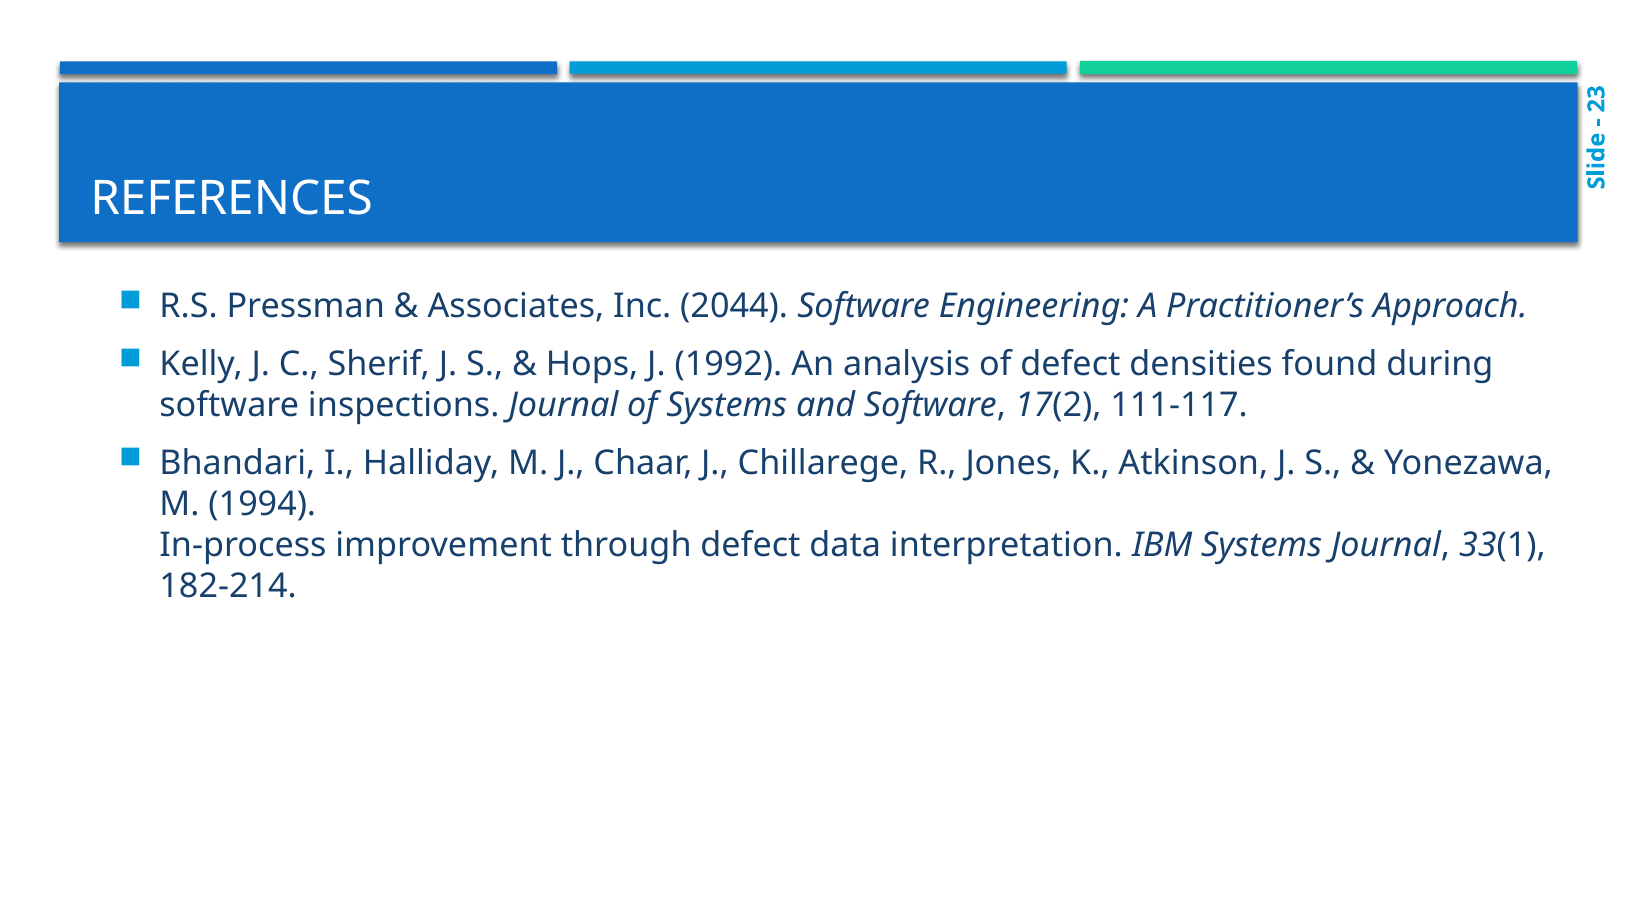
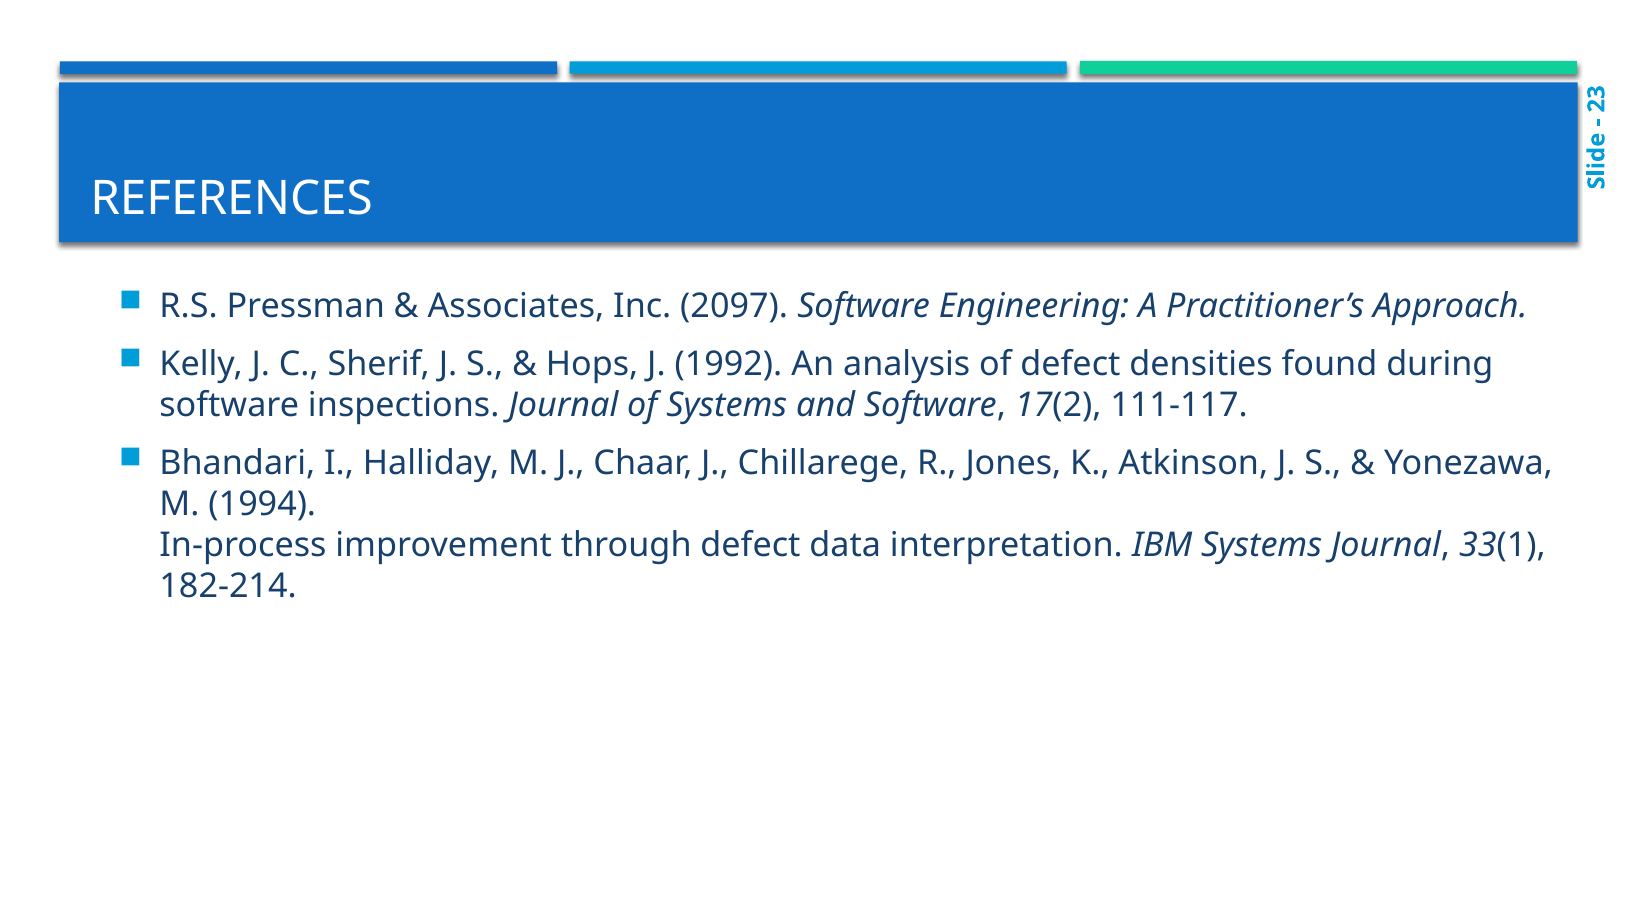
2044: 2044 -> 2097
